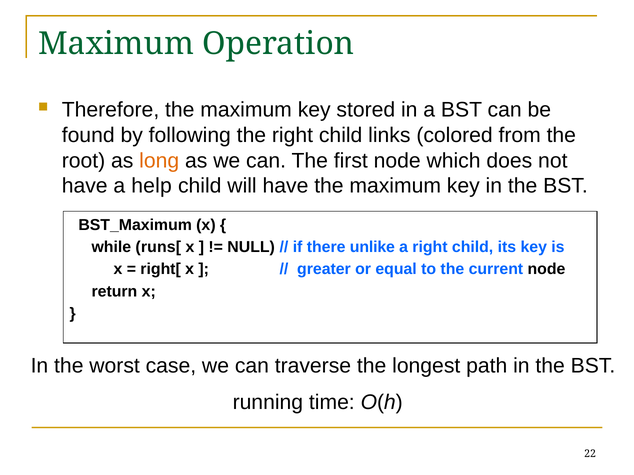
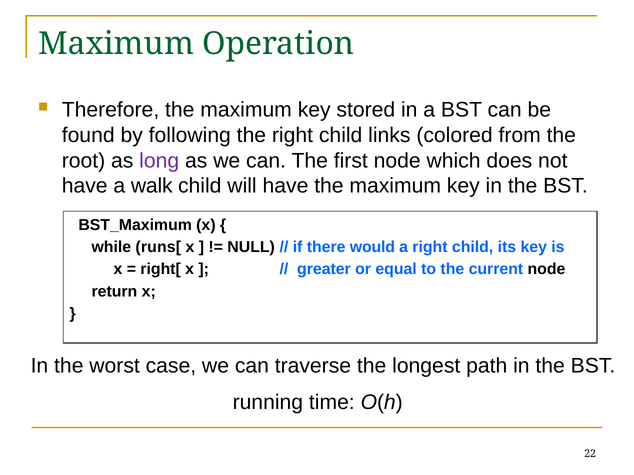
long colour: orange -> purple
help: help -> walk
unlike: unlike -> would
